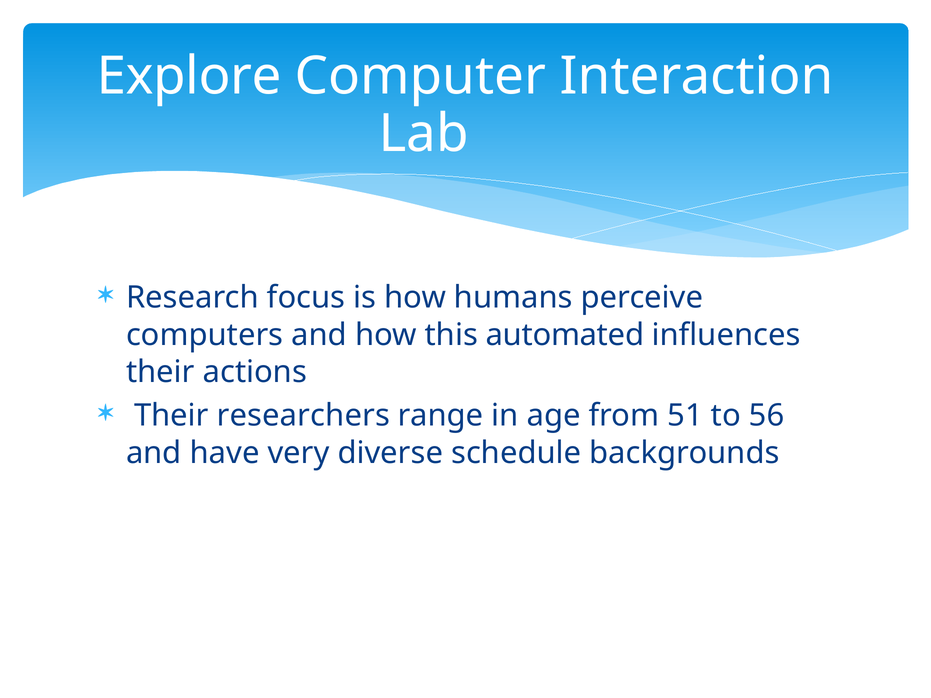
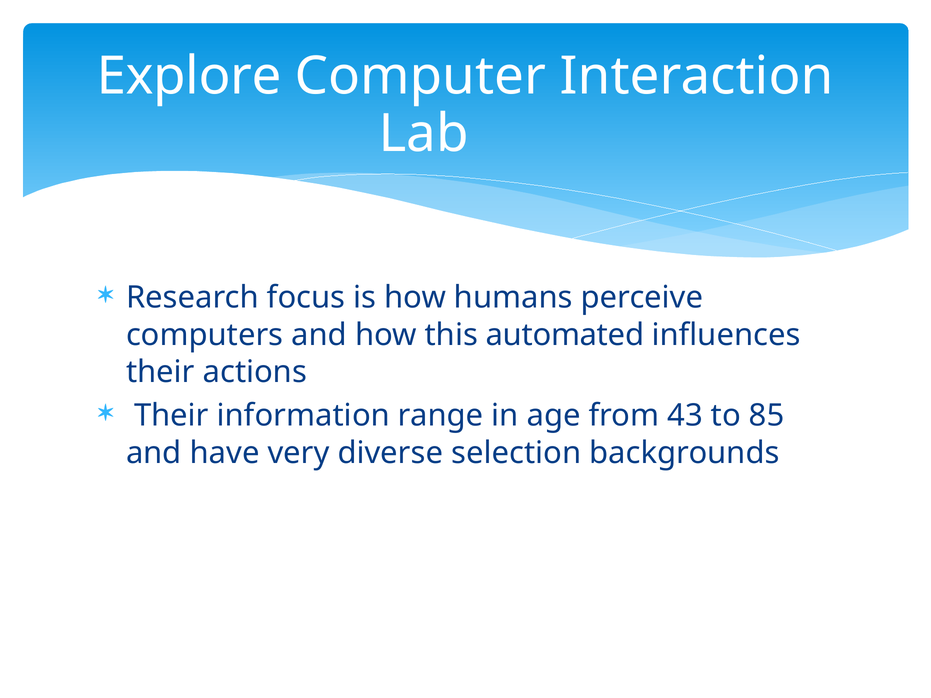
researchers: researchers -> information
51: 51 -> 43
56: 56 -> 85
schedule: schedule -> selection
